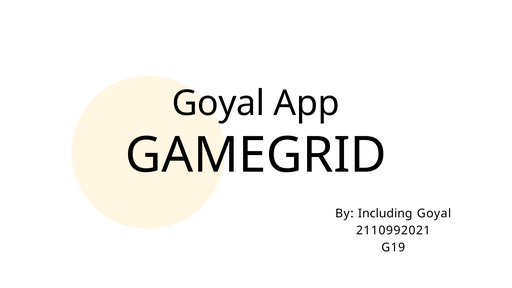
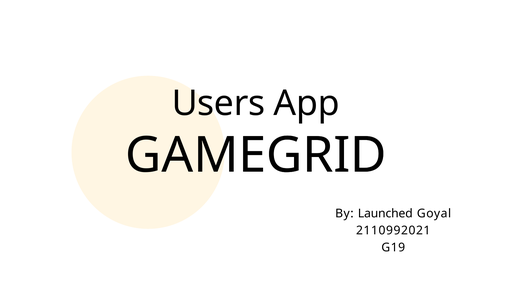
Goyal at (218, 103): Goyal -> Users
Including: Including -> Launched
